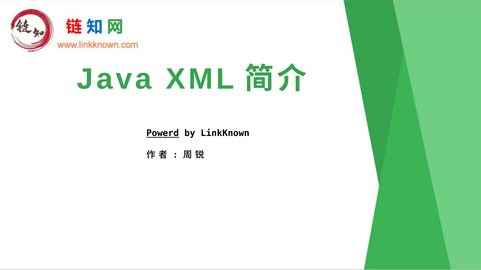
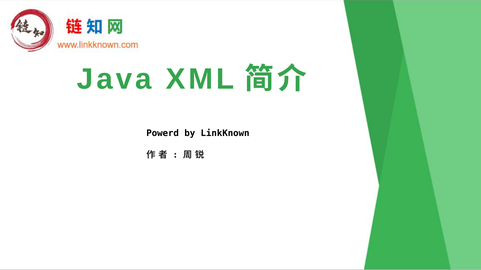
Powerd underline: present -> none
